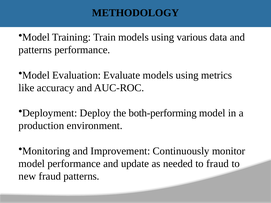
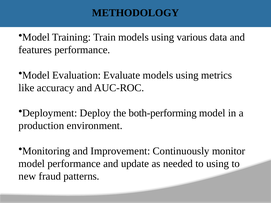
patterns at (35, 50): patterns -> features
to fraud: fraud -> using
